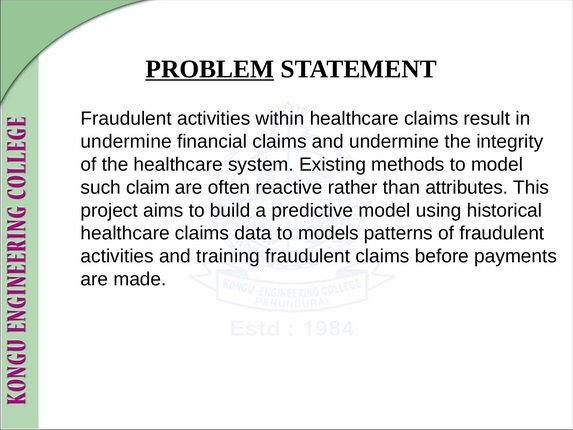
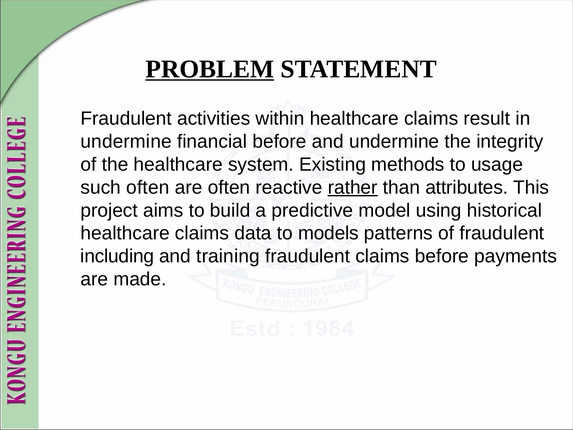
financial claims: claims -> before
to model: model -> usage
such claim: claim -> often
rather underline: none -> present
activities at (117, 256): activities -> including
